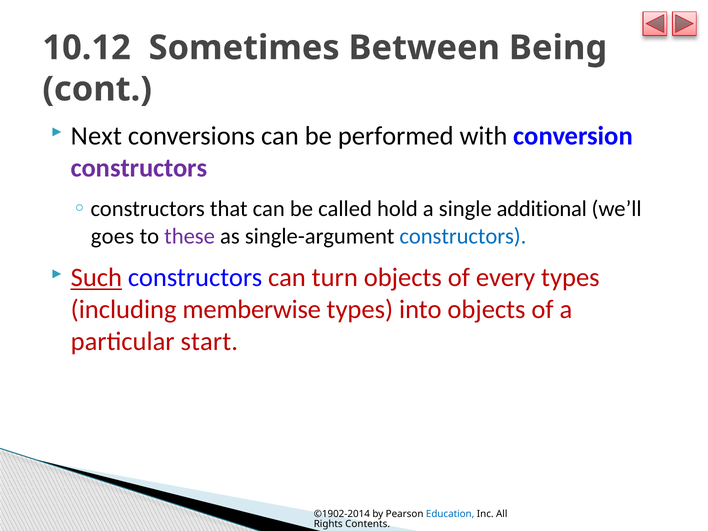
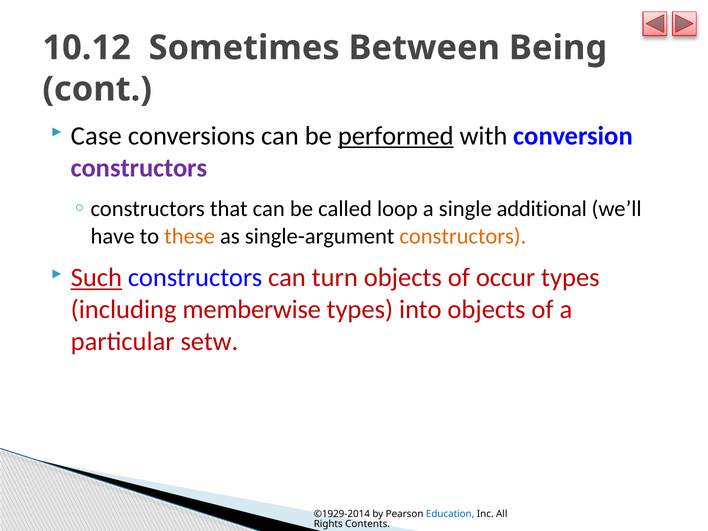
Next: Next -> Case
performed underline: none -> present
hold: hold -> loop
goes: goes -> have
these colour: purple -> orange
constructors at (463, 236) colour: blue -> orange
every: every -> occur
start: start -> setw
©1902-2014: ©1902-2014 -> ©1929-2014
